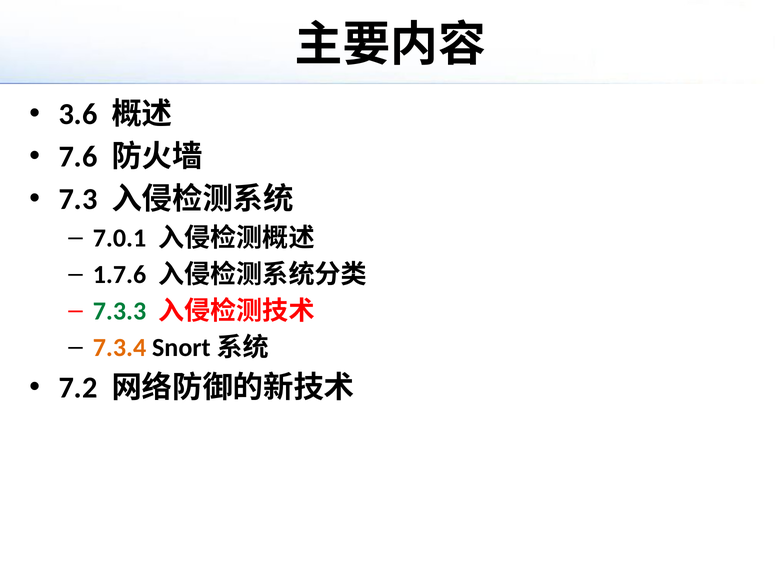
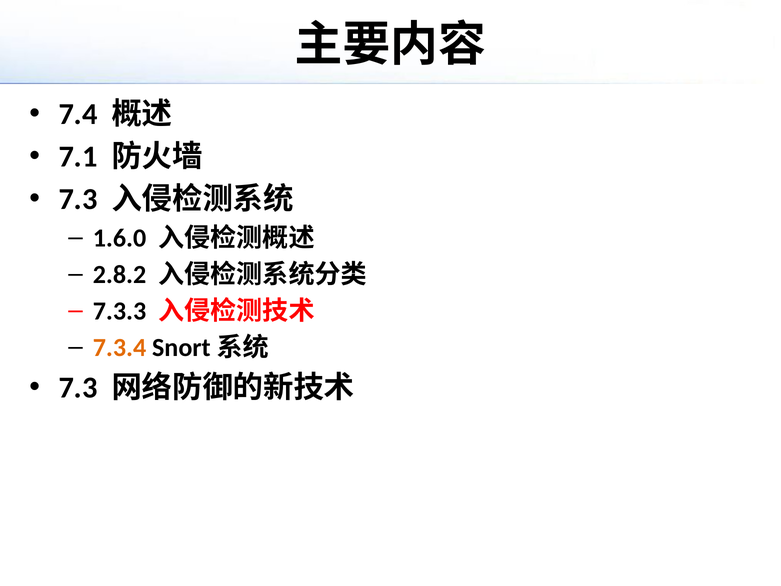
3.6: 3.6 -> 7.4
7.6: 7.6 -> 7.1
7.0.1: 7.0.1 -> 1.6.0
1.7.6: 1.7.6 -> 2.8.2
7.3.3 colour: green -> black
7.2 at (78, 388): 7.2 -> 7.3
